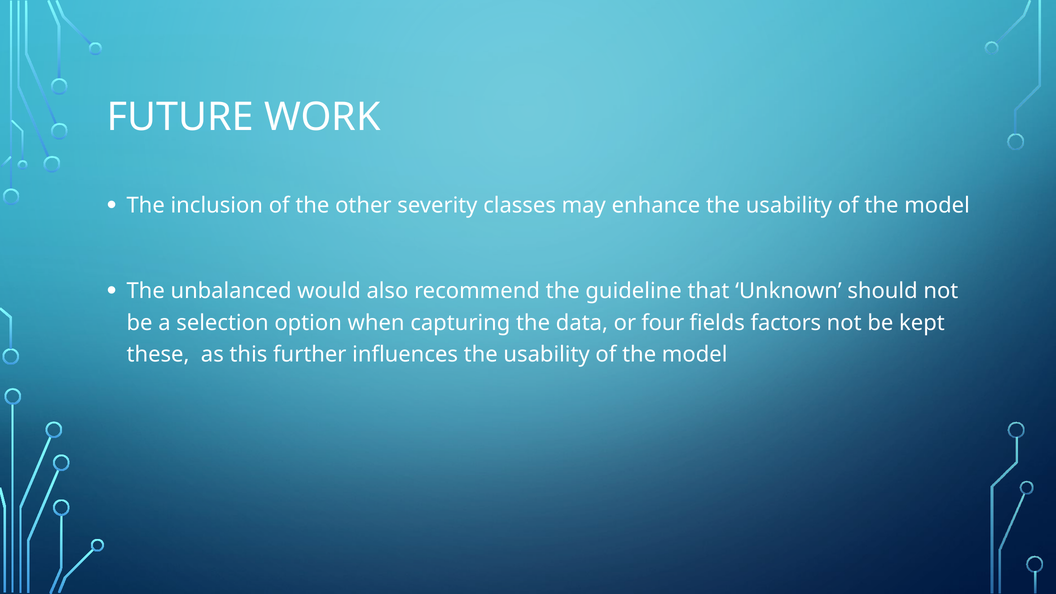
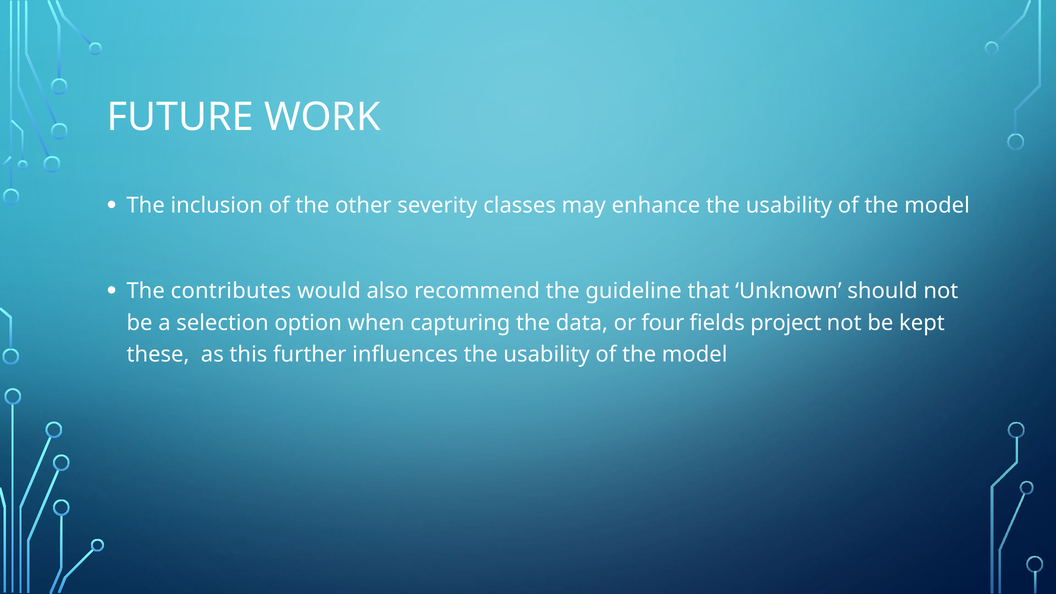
unbalanced: unbalanced -> contributes
factors: factors -> project
